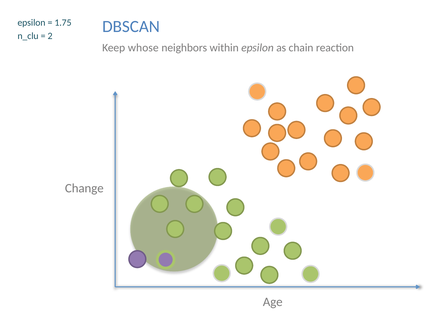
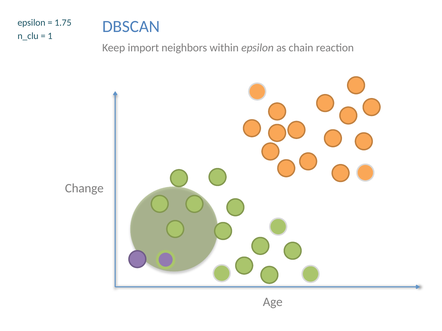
2: 2 -> 1
whose: whose -> import
